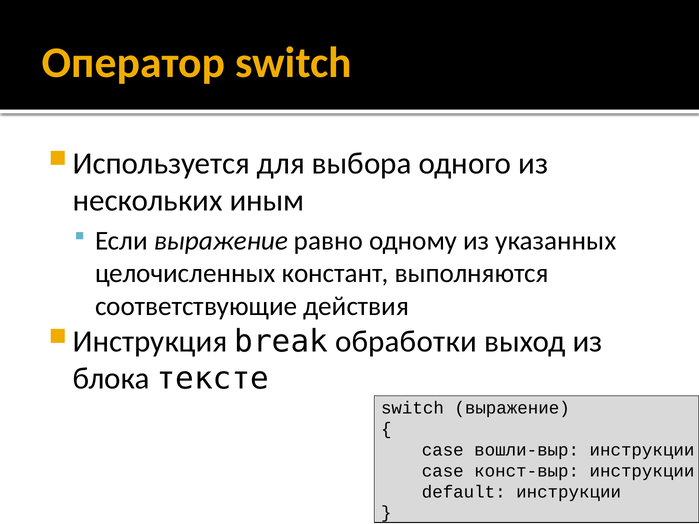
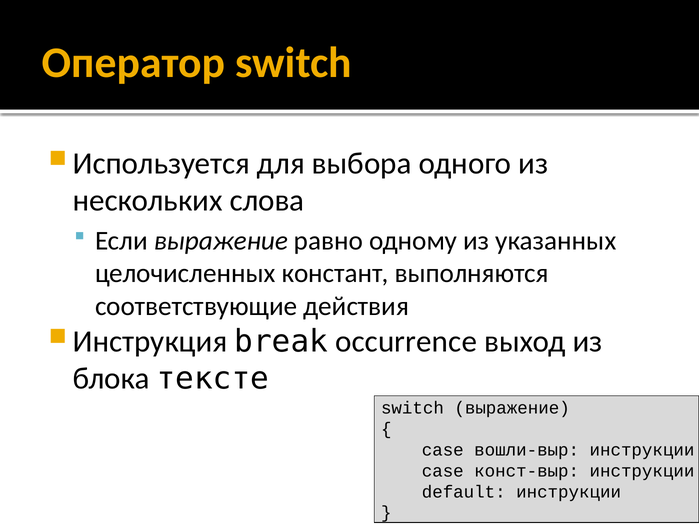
иным: иным -> слова
обработки: обработки -> occurrence
